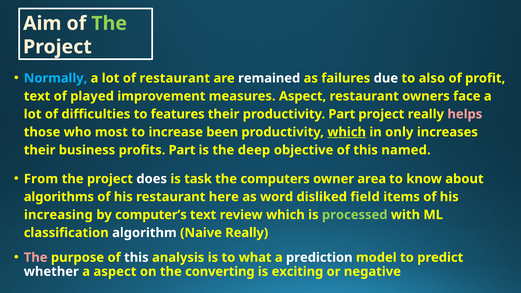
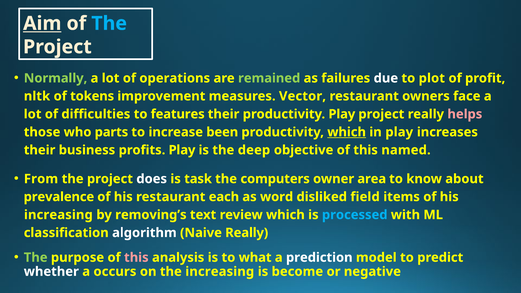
Aim underline: none -> present
The at (109, 23) colour: light green -> light blue
Normally colour: light blue -> light green
of restaurant: restaurant -> operations
remained colour: white -> light green
also: also -> plot
text at (37, 96): text -> nltk
played: played -> tokens
measures Aspect: Aspect -> Vector
productivity Part: Part -> Play
most: most -> parts
in only: only -> play
profits Part: Part -> Play
algorithms: algorithms -> prevalence
here: here -> each
computer’s: computer’s -> removing’s
processed colour: light green -> light blue
The at (36, 258) colour: pink -> light green
this at (136, 258) colour: white -> pink
a aspect: aspect -> occurs
the converting: converting -> increasing
exciting: exciting -> become
